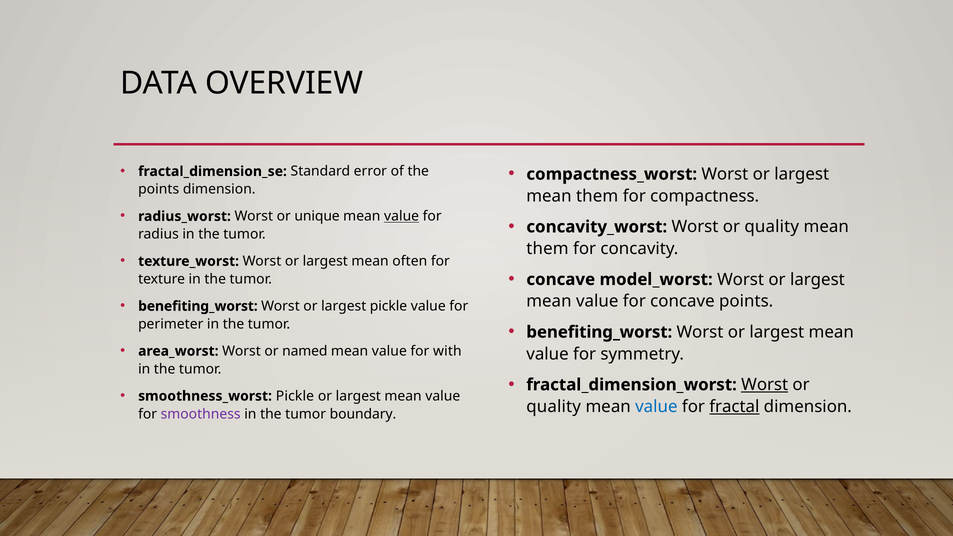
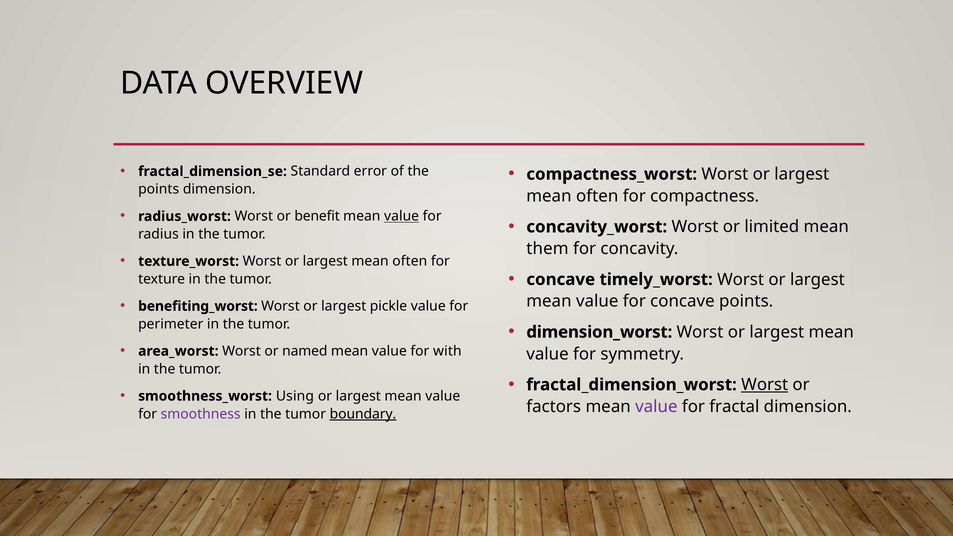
them at (597, 196): them -> often
unique: unique -> benefit
concavity_worst Worst or quality: quality -> limited
model_worst: model_worst -> timely_worst
benefiting_worst at (599, 332): benefiting_worst -> dimension_worst
smoothness_worst Pickle: Pickle -> Using
quality at (554, 407): quality -> factors
value at (656, 407) colour: blue -> purple
fractal underline: present -> none
boundary underline: none -> present
